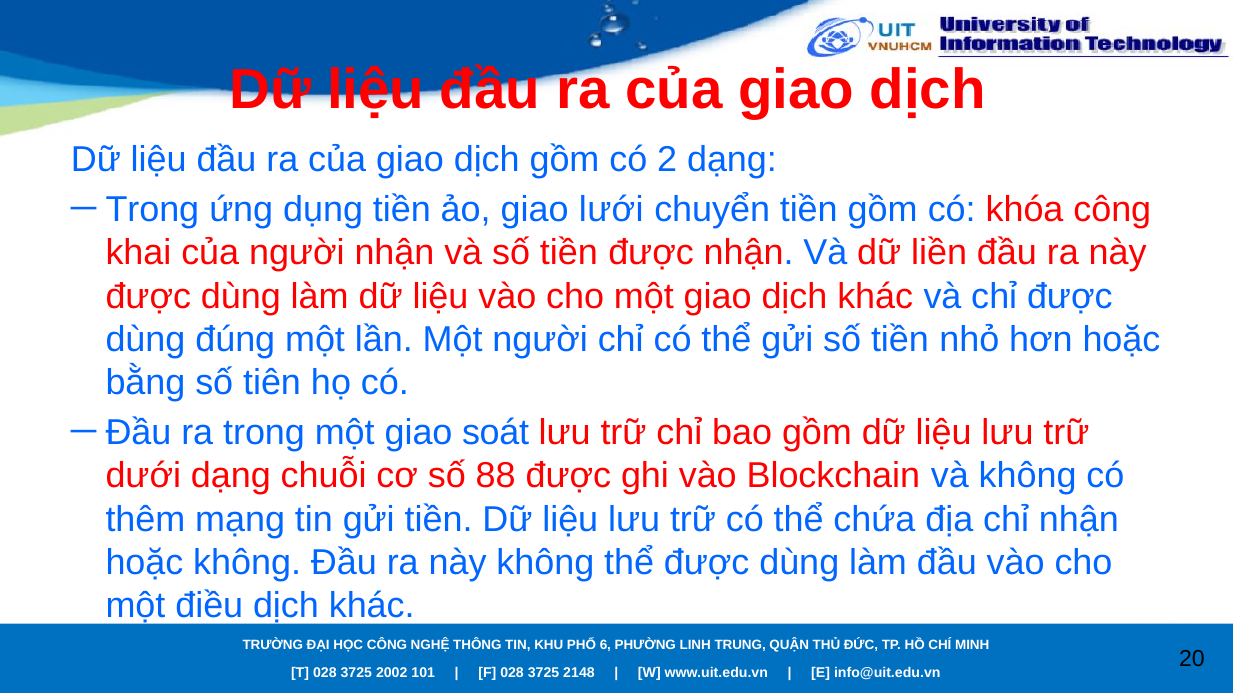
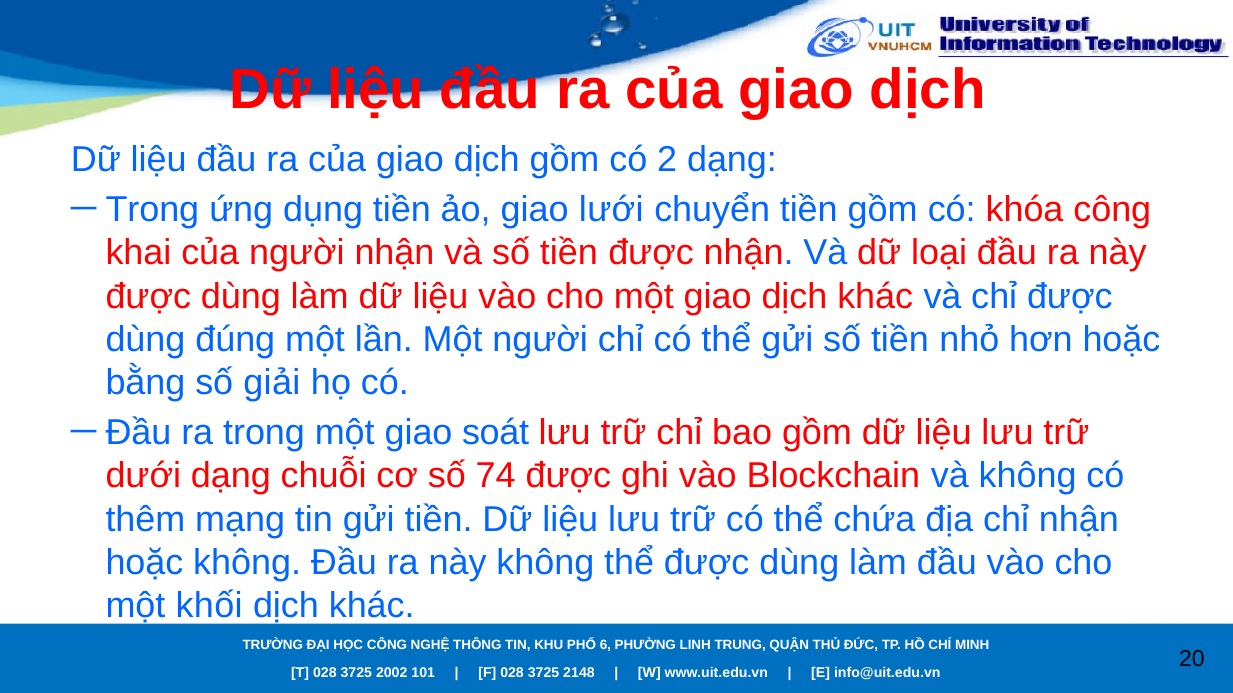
liền: liền -> loại
tiên: tiên -> giải
88: 88 -> 74
điều: điều -> khối
